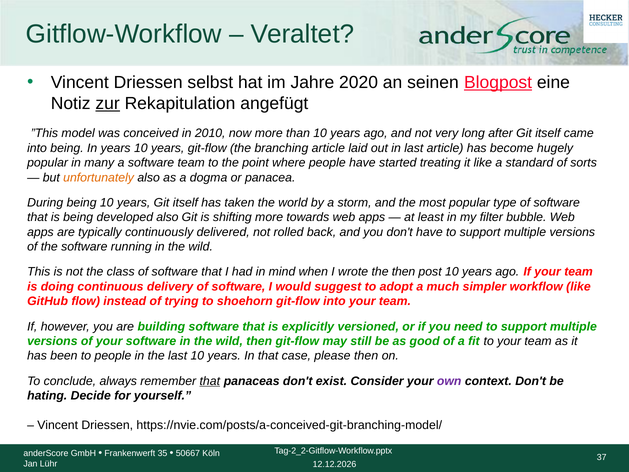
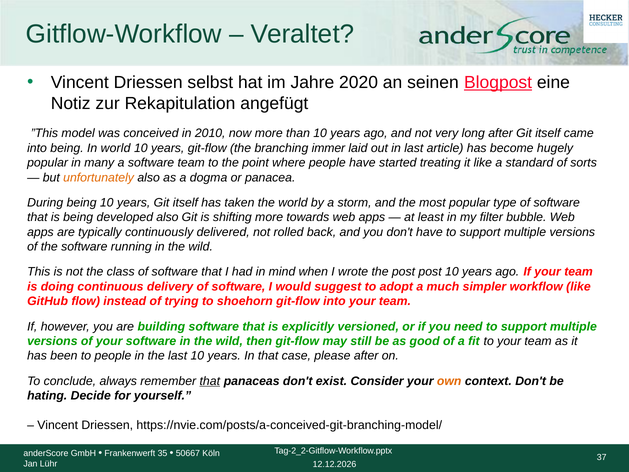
zur underline: present -> none
In years: years -> world
branching article: article -> immer
the then: then -> post
please then: then -> after
own colour: purple -> orange
